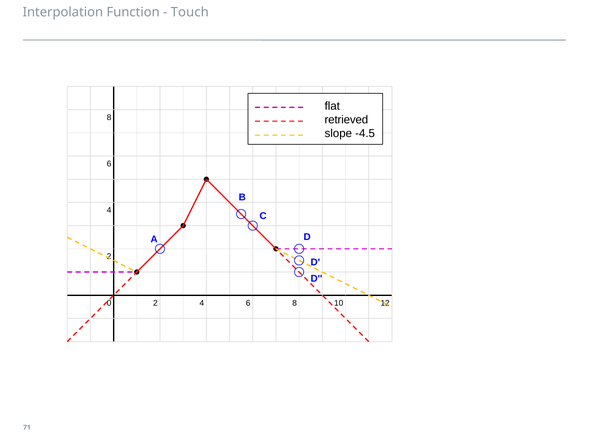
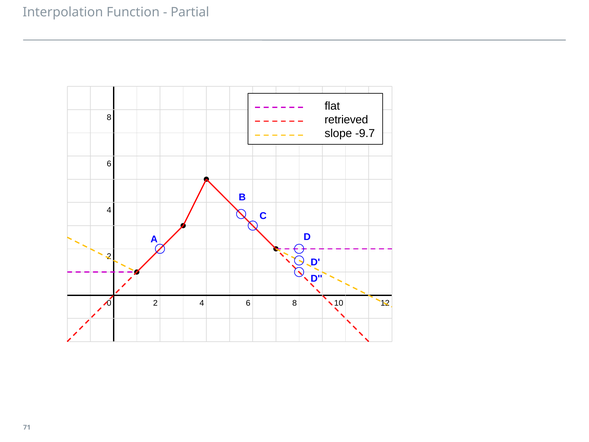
Touch: Touch -> Partial
-4.5: -4.5 -> -9.7
